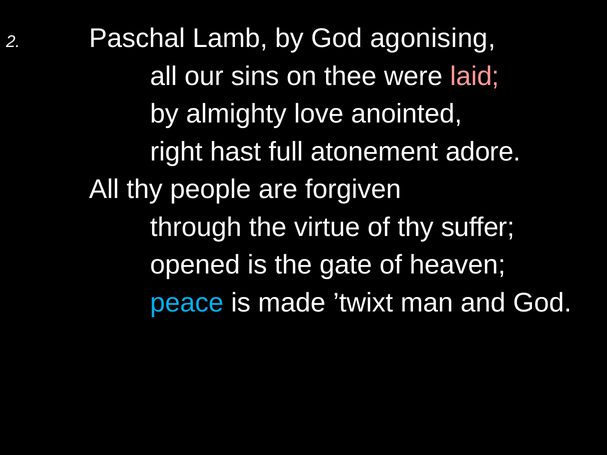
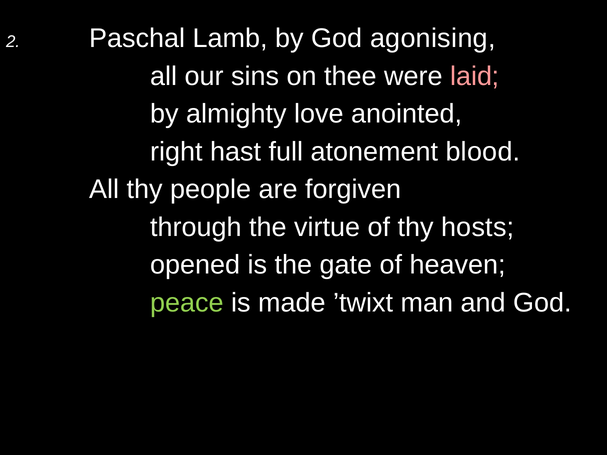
adore: adore -> blood
suffer: suffer -> hosts
peace colour: light blue -> light green
